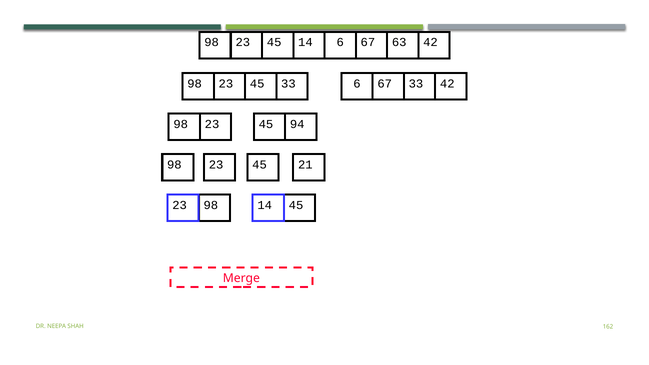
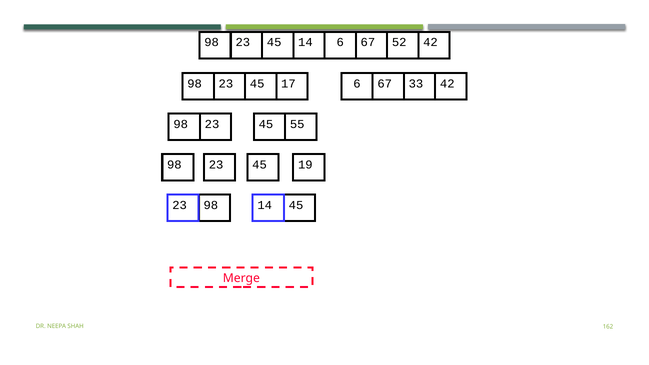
63: 63 -> 52
23 33: 33 -> 17
94: 94 -> 55
21: 21 -> 19
